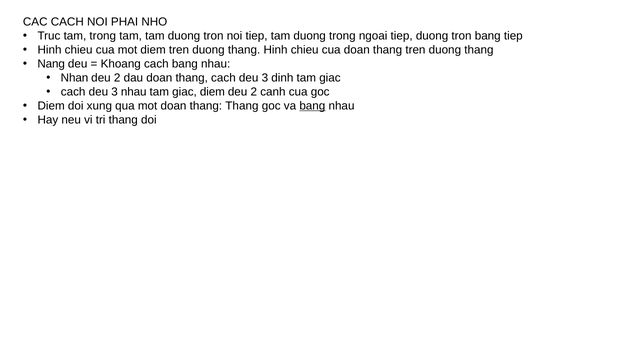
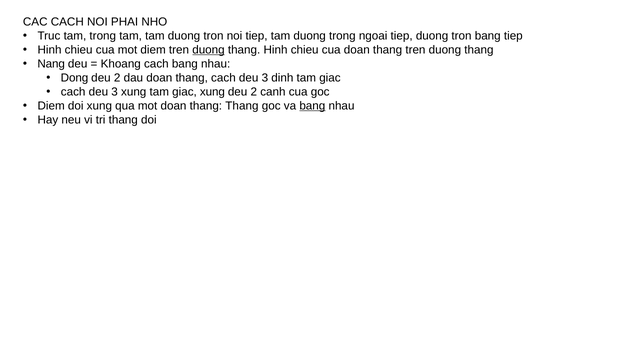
duong at (208, 50) underline: none -> present
Nhan: Nhan -> Dong
3 nhau: nhau -> xung
giac diem: diem -> xung
